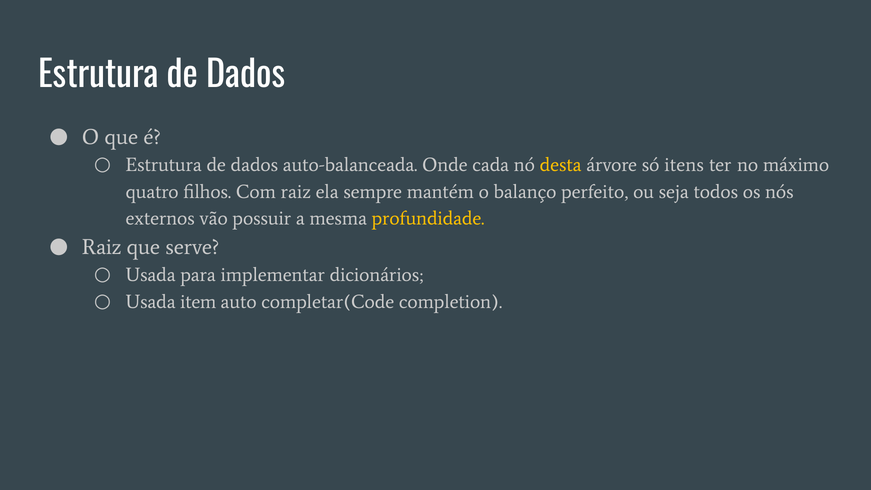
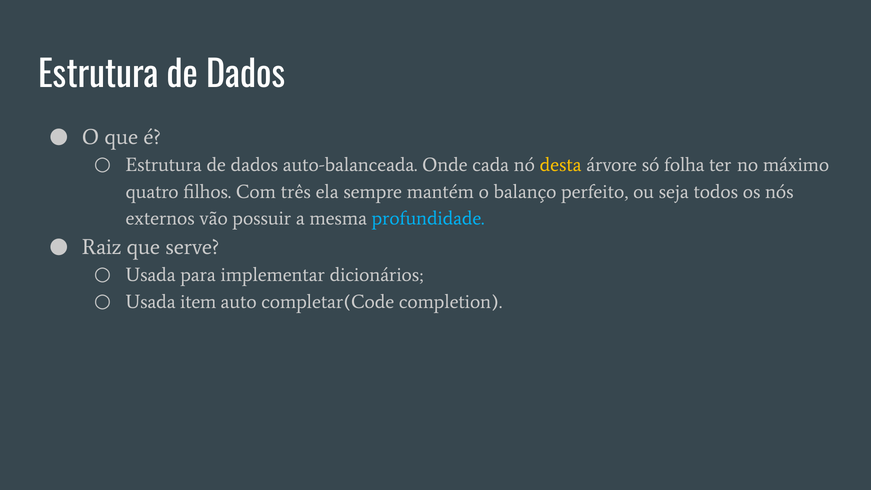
itens: itens -> folha
Com raiz: raiz -> três
profundidade colour: yellow -> light blue
